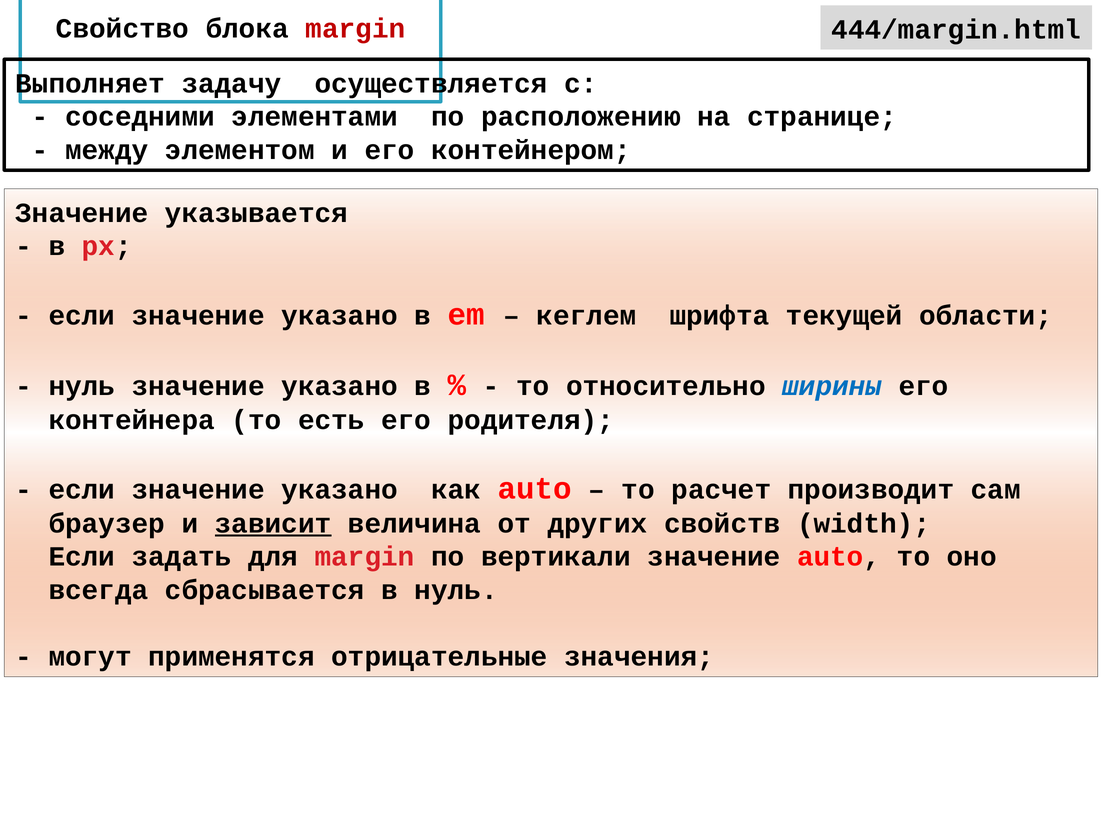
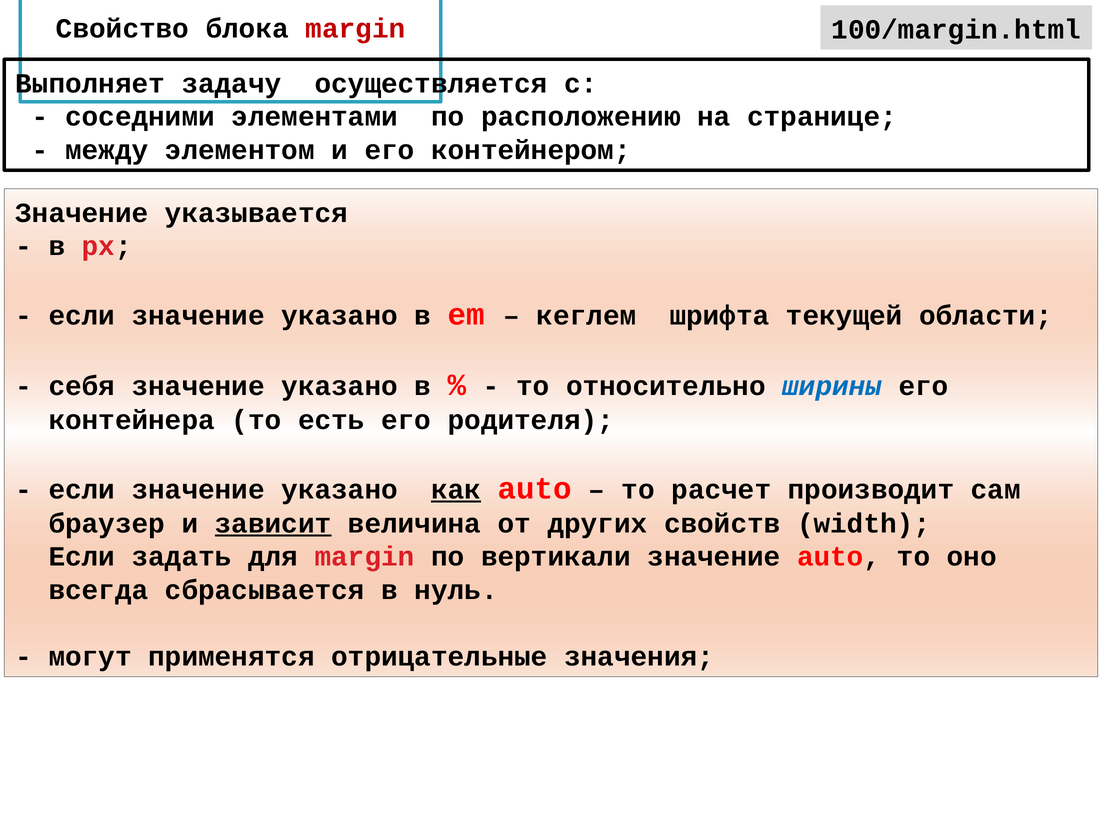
444/margin.html: 444/margin.html -> 100/margin.html
нуль at (82, 386): нуль -> себя
как underline: none -> present
